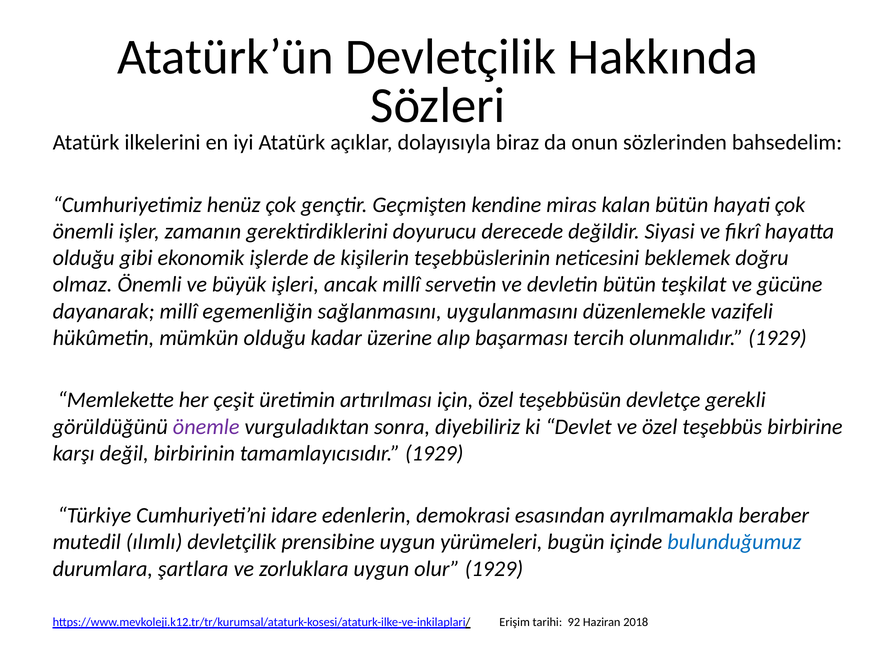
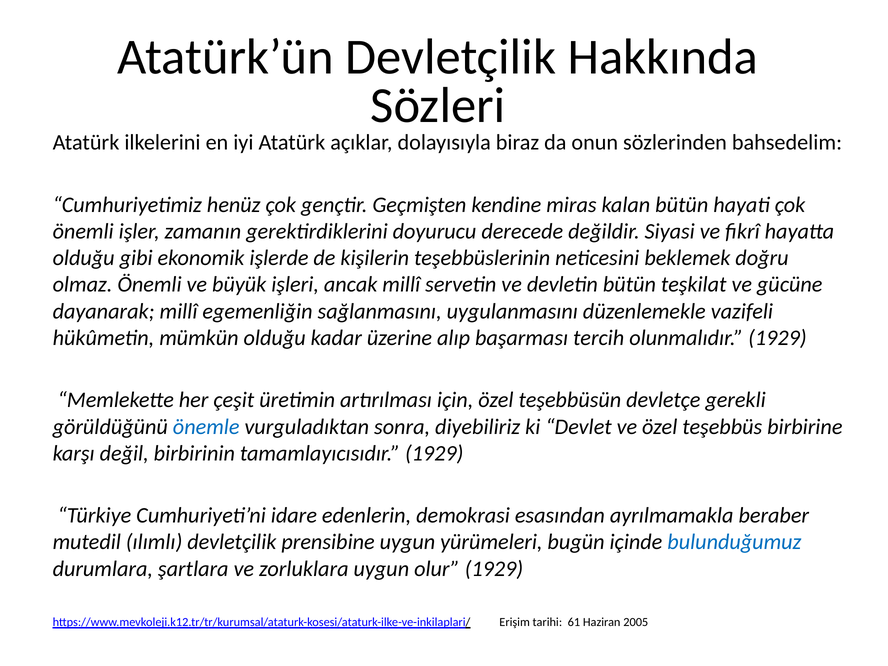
önemle colour: purple -> blue
92: 92 -> 61
2018: 2018 -> 2005
